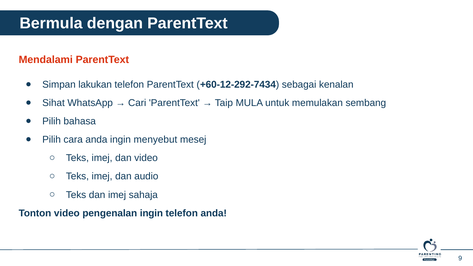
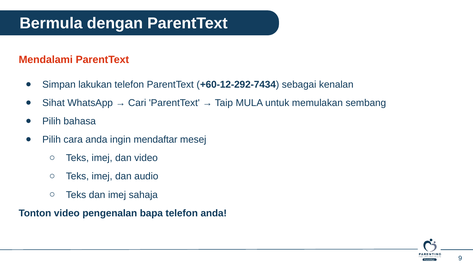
menyebut: menyebut -> mendaftar
pengenalan ingin: ingin -> bapa
